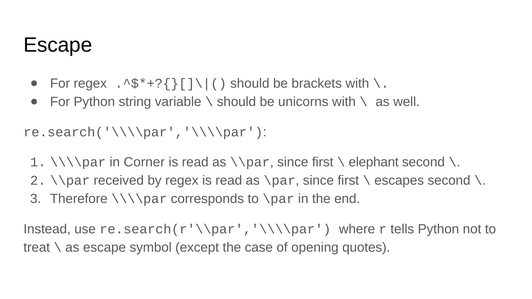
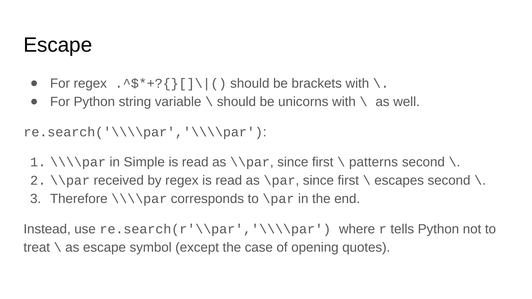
Corner: Corner -> Simple
elephant: elephant -> patterns
